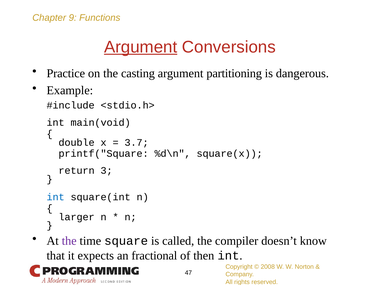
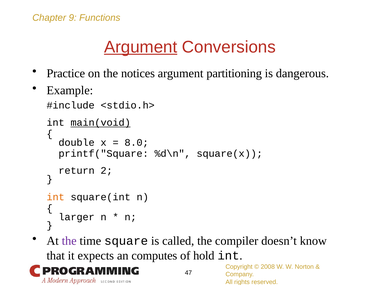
casting: casting -> notices
main(void underline: none -> present
3.7: 3.7 -> 8.0
3: 3 -> 2
int at (56, 197) colour: blue -> orange
fractional: fractional -> computes
then: then -> hold
